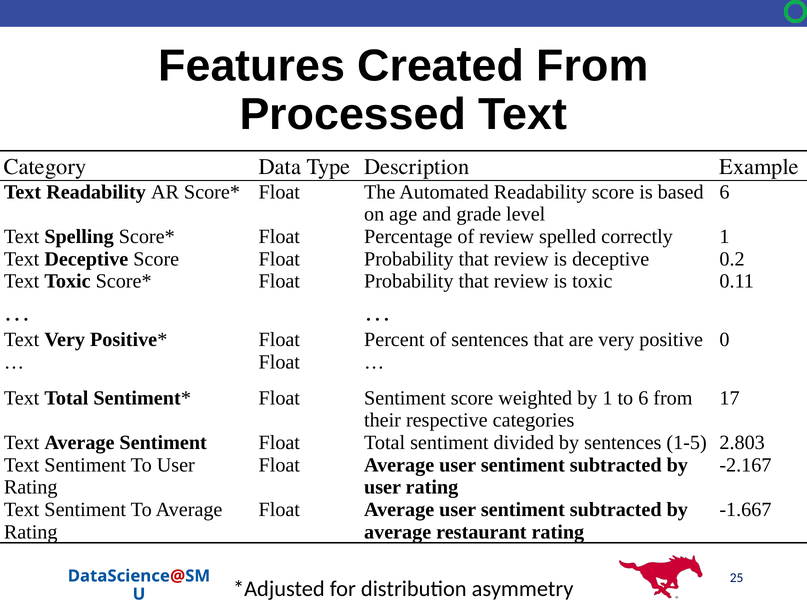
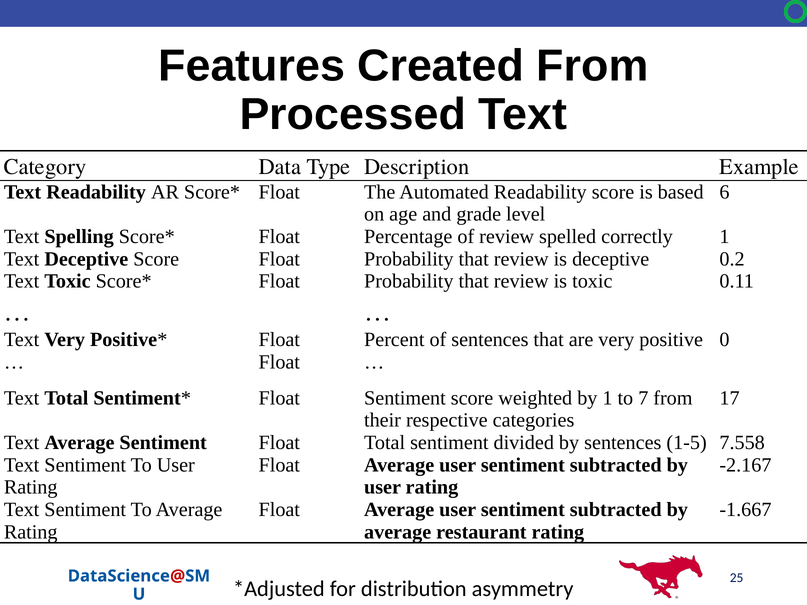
to 6: 6 -> 7
2.803: 2.803 -> 7.558
